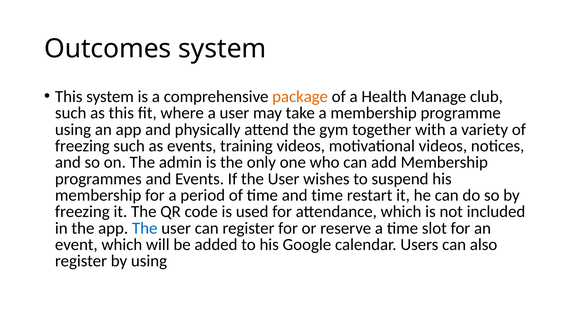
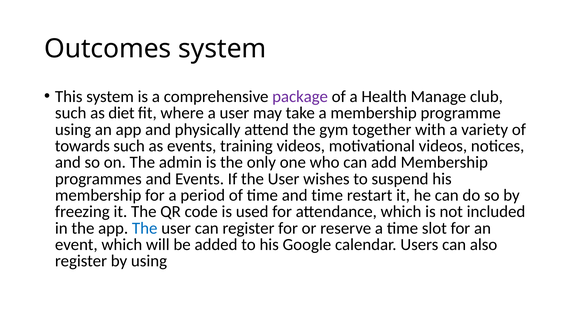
package colour: orange -> purple
as this: this -> diet
freezing at (82, 146): freezing -> towards
